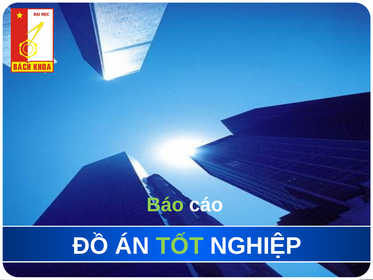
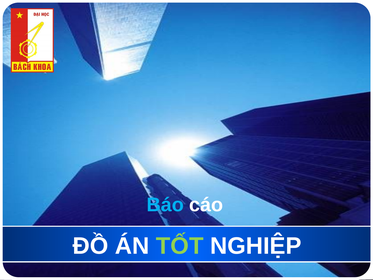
Báo colour: light green -> light blue
